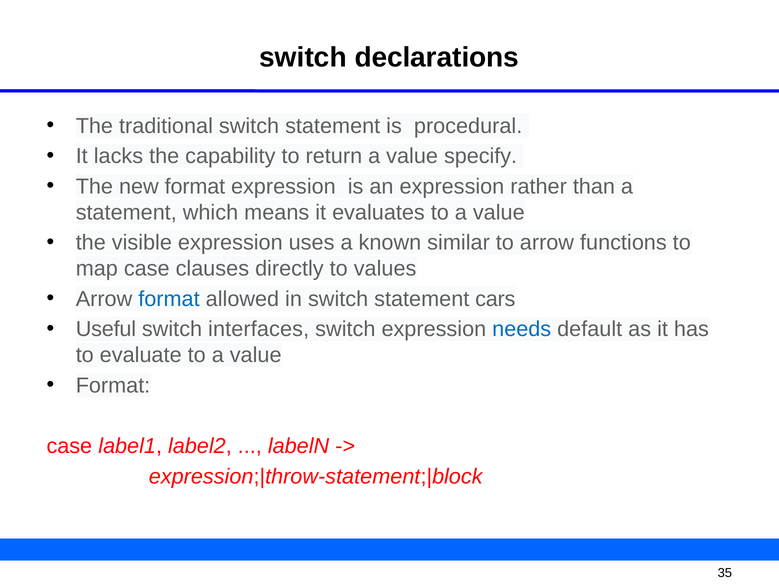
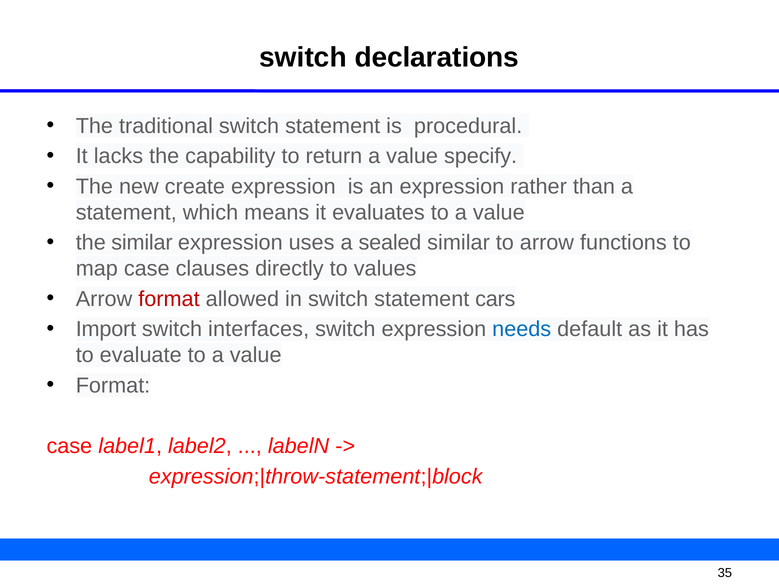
new format: format -> create
the visible: visible -> similar
known: known -> sealed
format at (169, 299) colour: blue -> red
Useful: Useful -> Import
